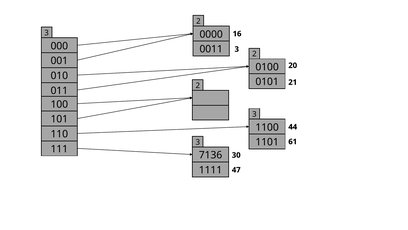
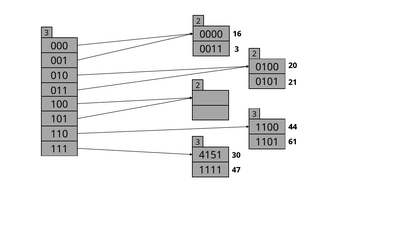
7136: 7136 -> 4151
